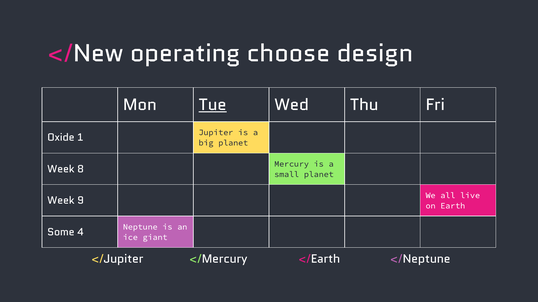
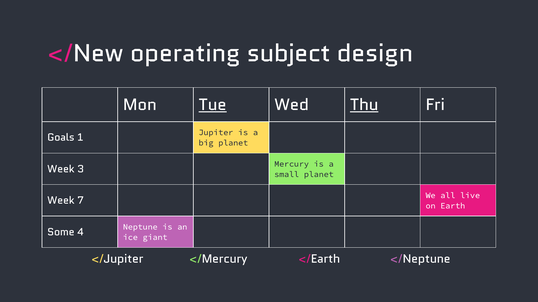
choose: choose -> subject
Thu underline: none -> present
Oxide: Oxide -> Goals
8: 8 -> 3
9: 9 -> 7
